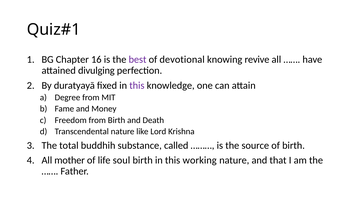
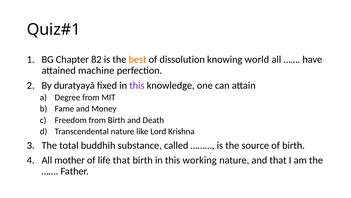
16: 16 -> 82
best colour: purple -> orange
devotional: devotional -> dissolution
revive: revive -> world
divulging: divulging -> machine
life soul: soul -> that
